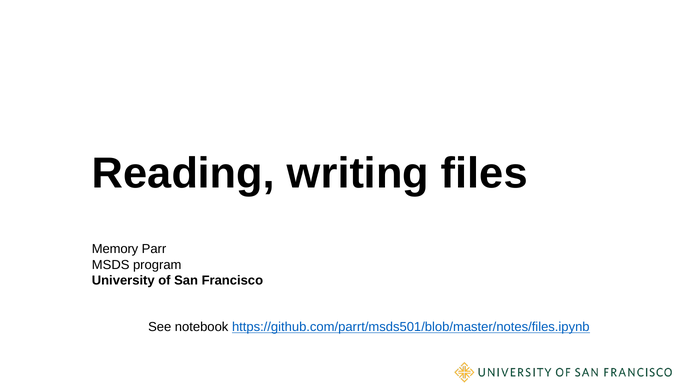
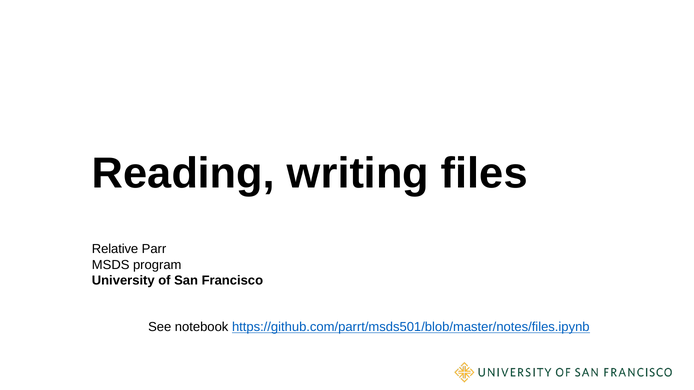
Memory: Memory -> Relative
